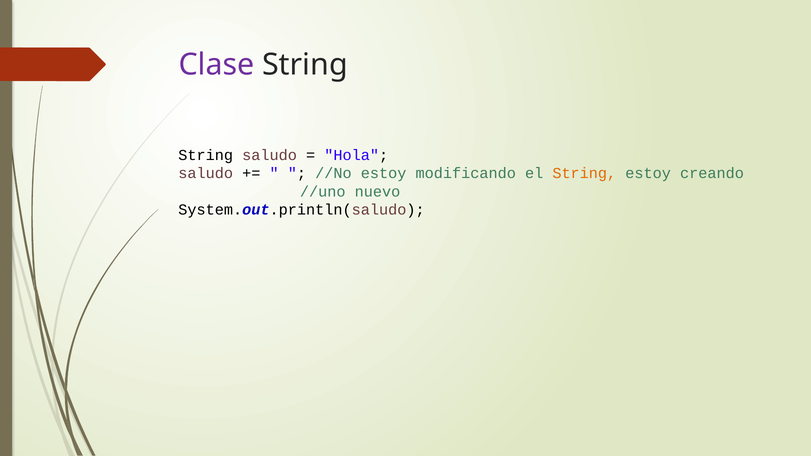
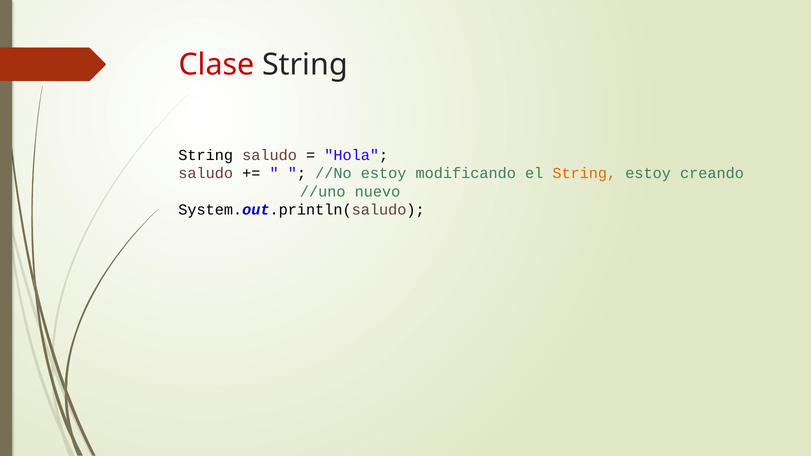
Clase colour: purple -> red
